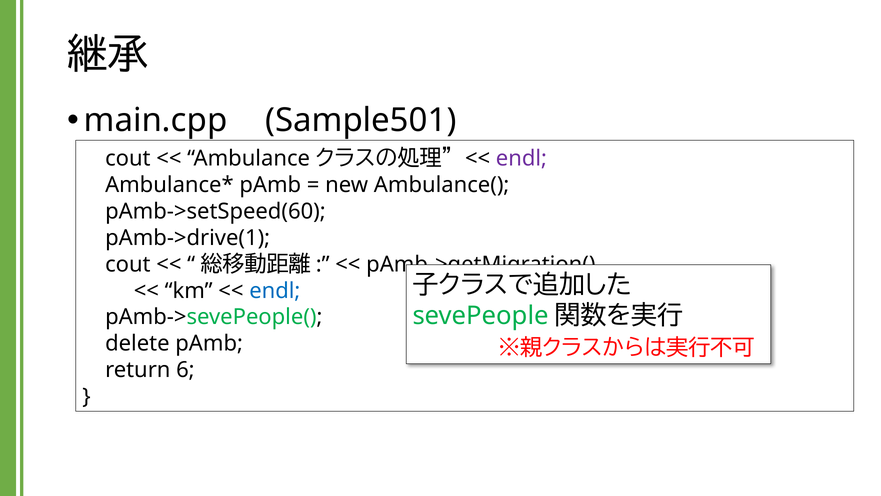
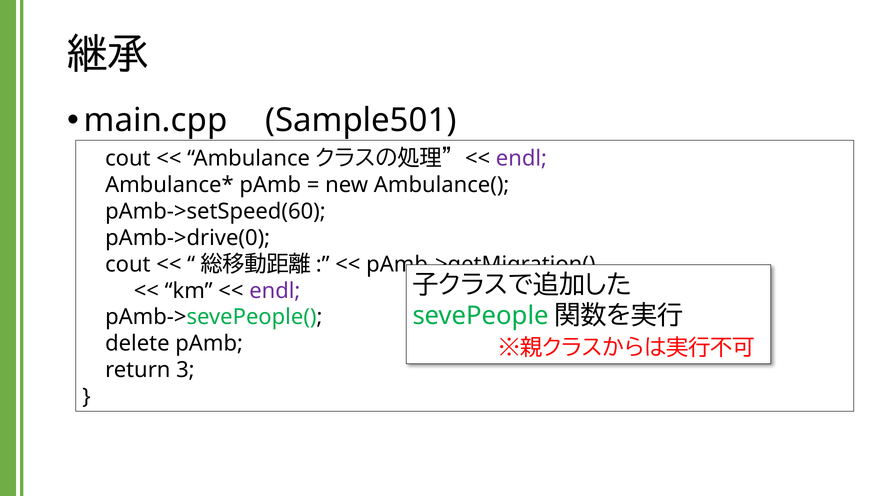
pAmb->drive(1: pAmb->drive(1 -> pAmb->drive(0
endl at (275, 291) colour: blue -> purple
6: 6 -> 3
